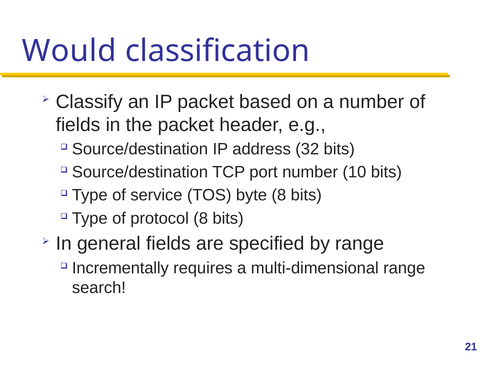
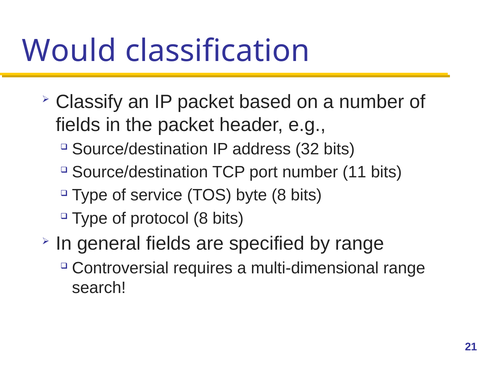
10: 10 -> 11
Incrementally: Incrementally -> Controversial
